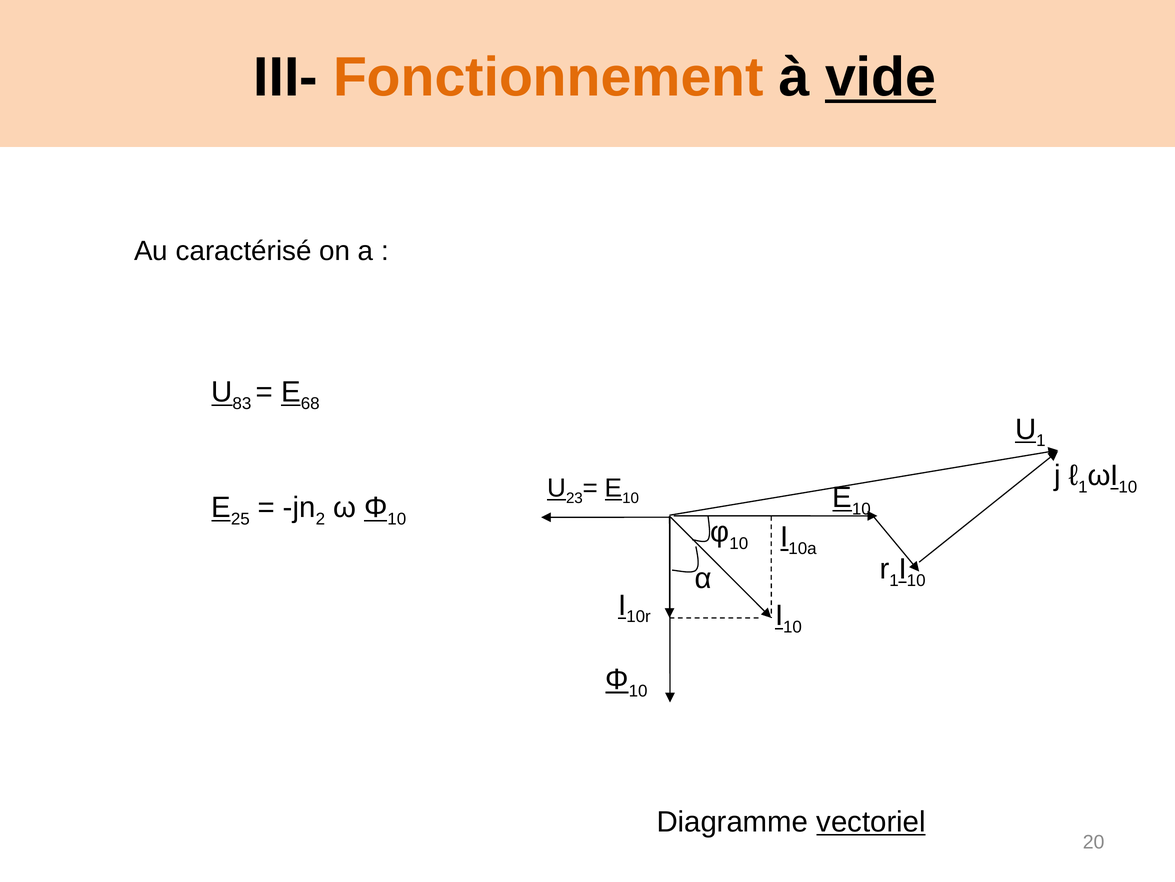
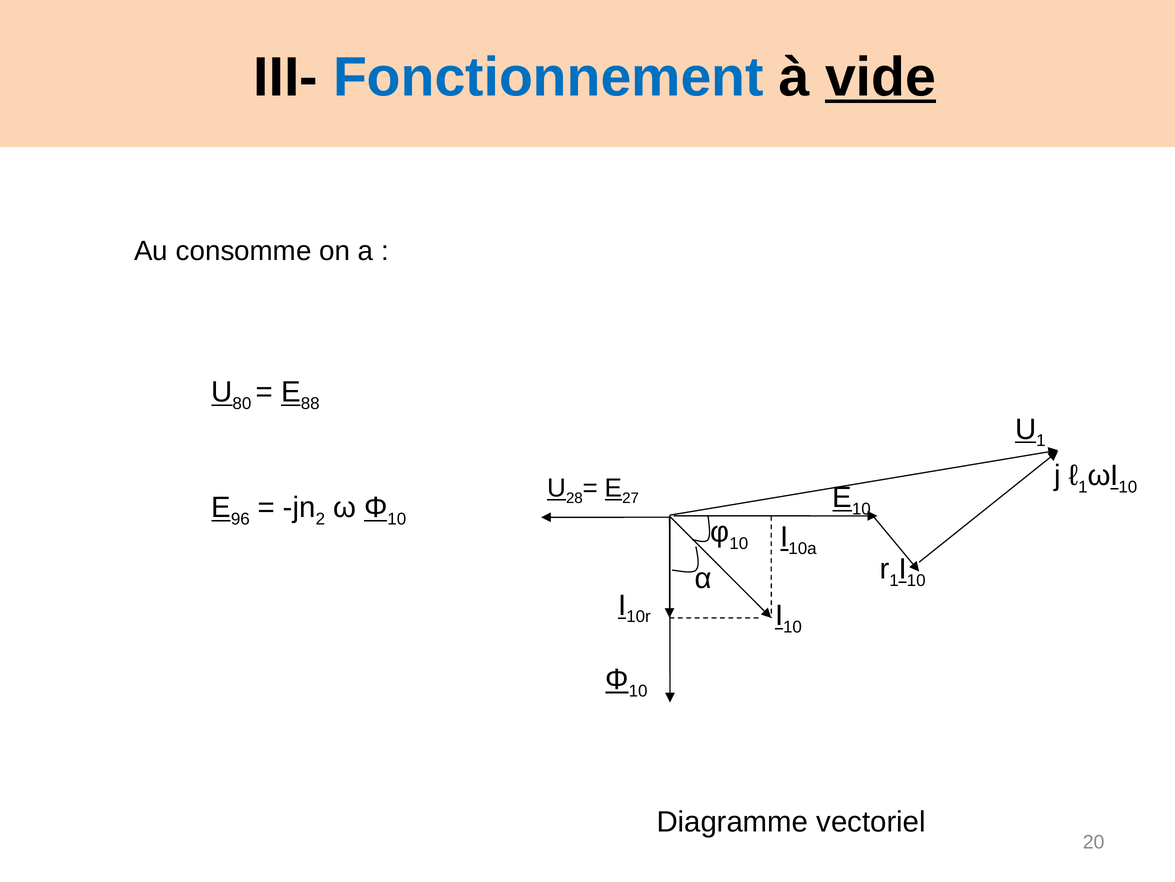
Fonctionnement colour: orange -> blue
caractérisé: caractérisé -> consomme
83: 83 -> 80
68: 68 -> 88
23: 23 -> 28
10 at (631, 498): 10 -> 27
25: 25 -> 96
vectoriel underline: present -> none
